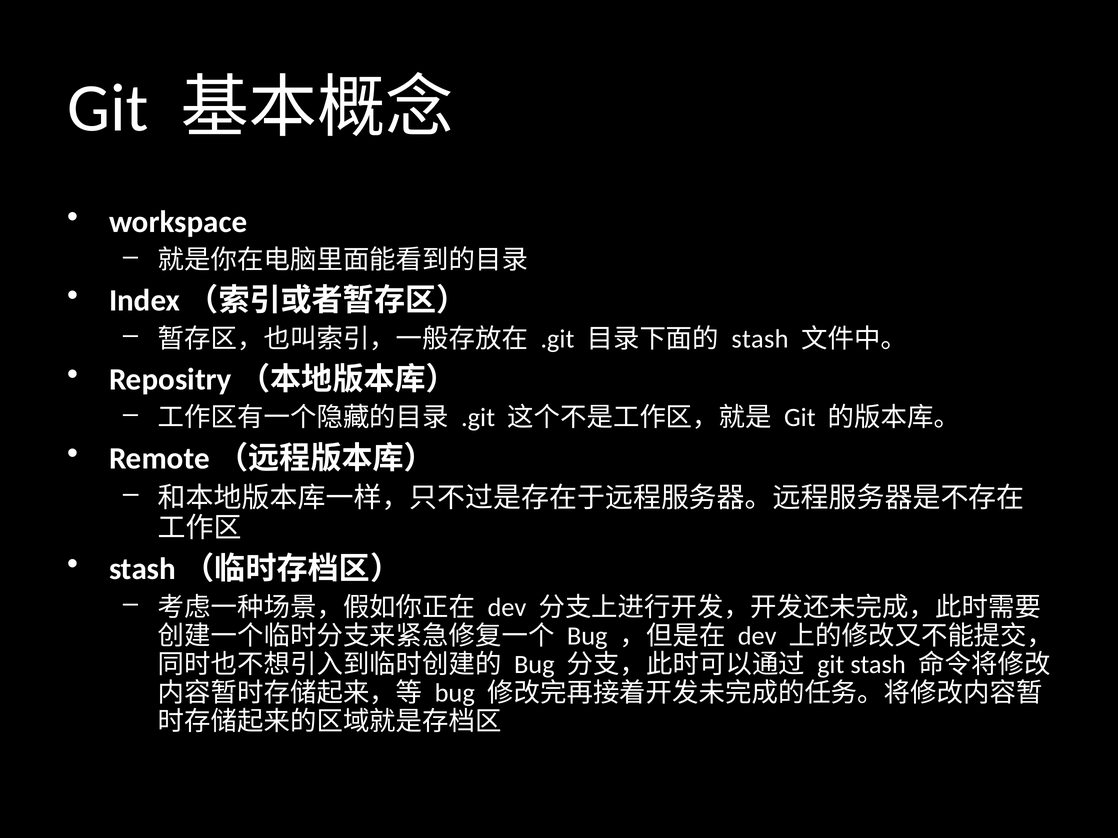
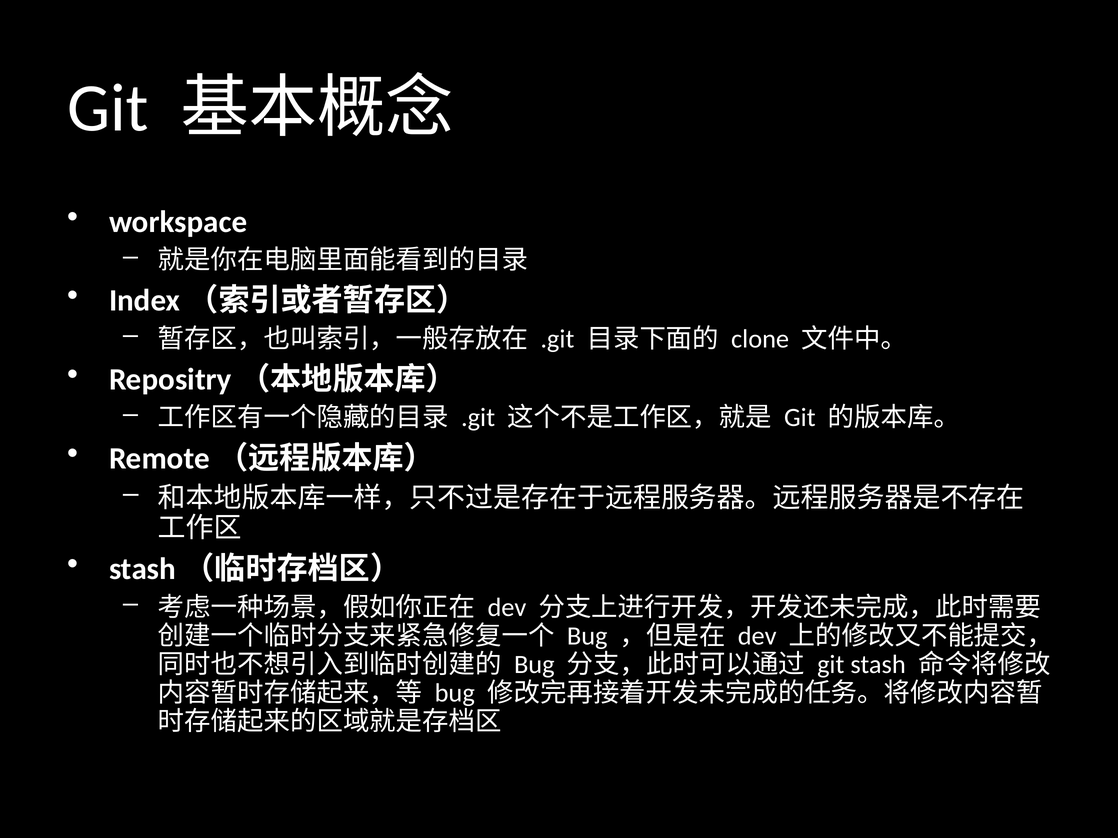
stash at (760, 339): stash -> clone
